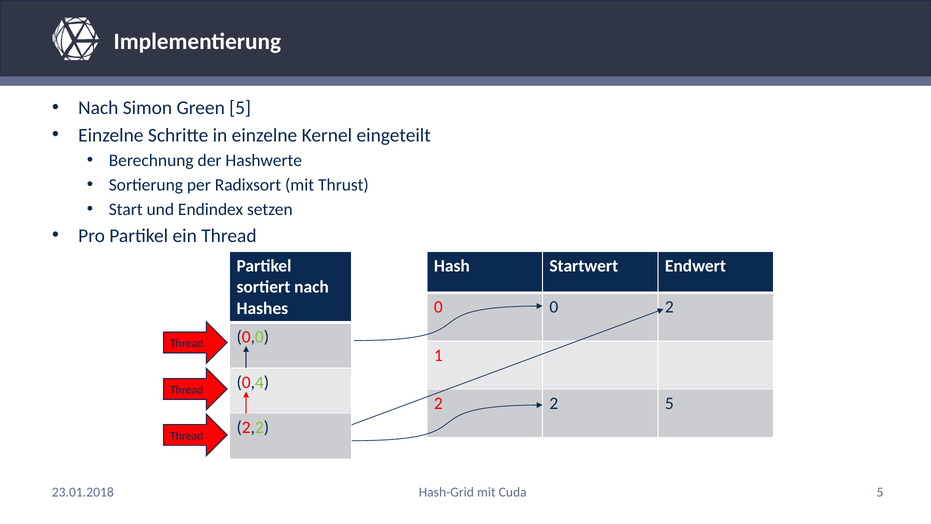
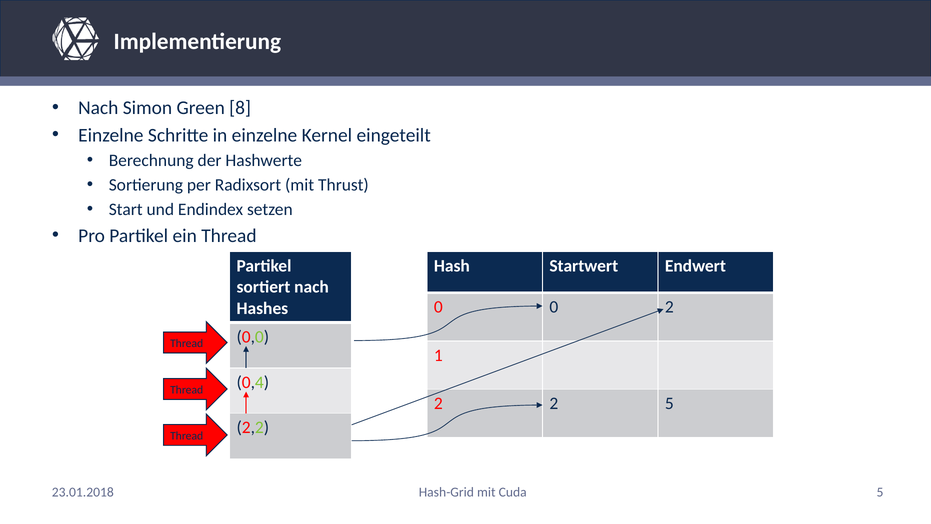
Green 5: 5 -> 8
